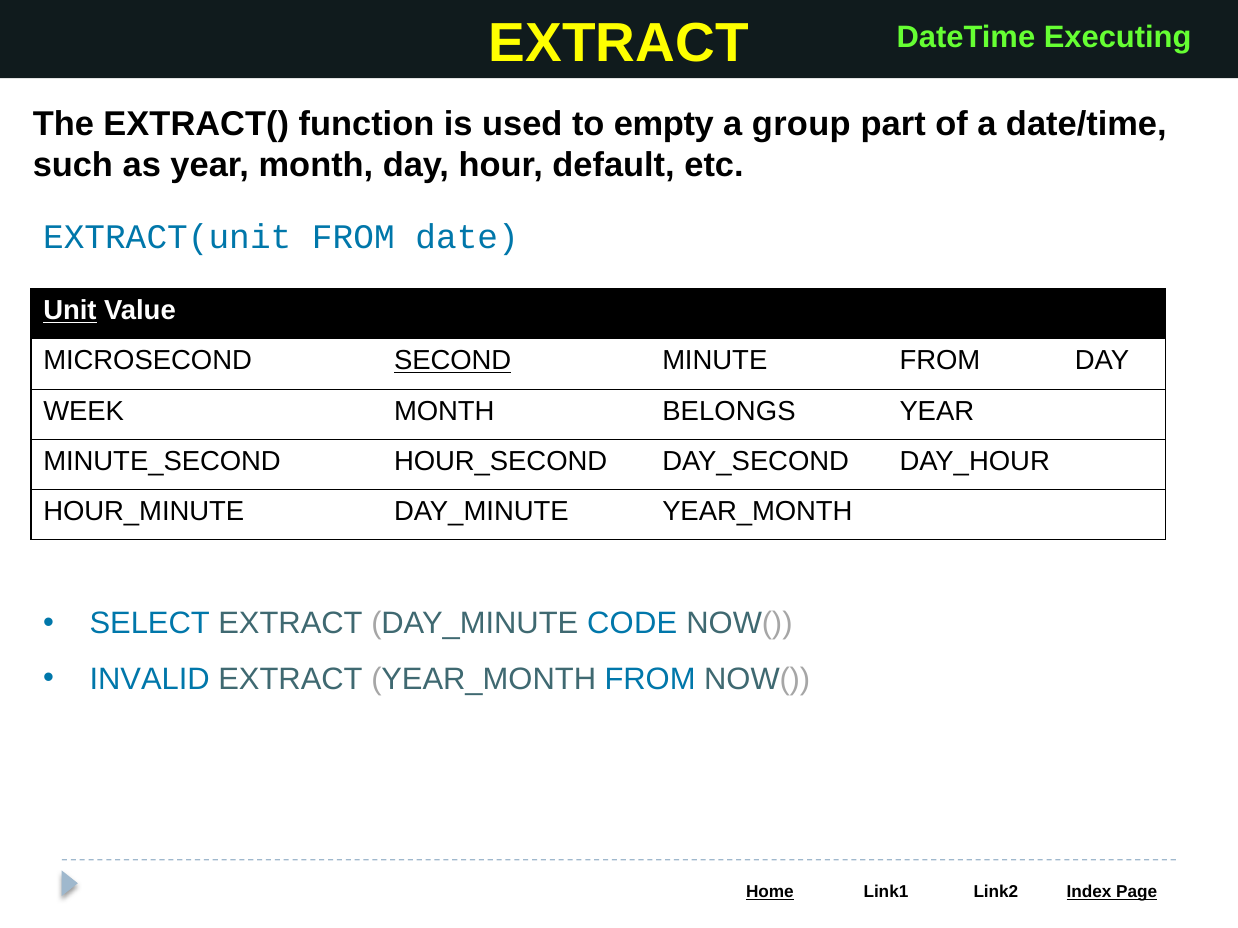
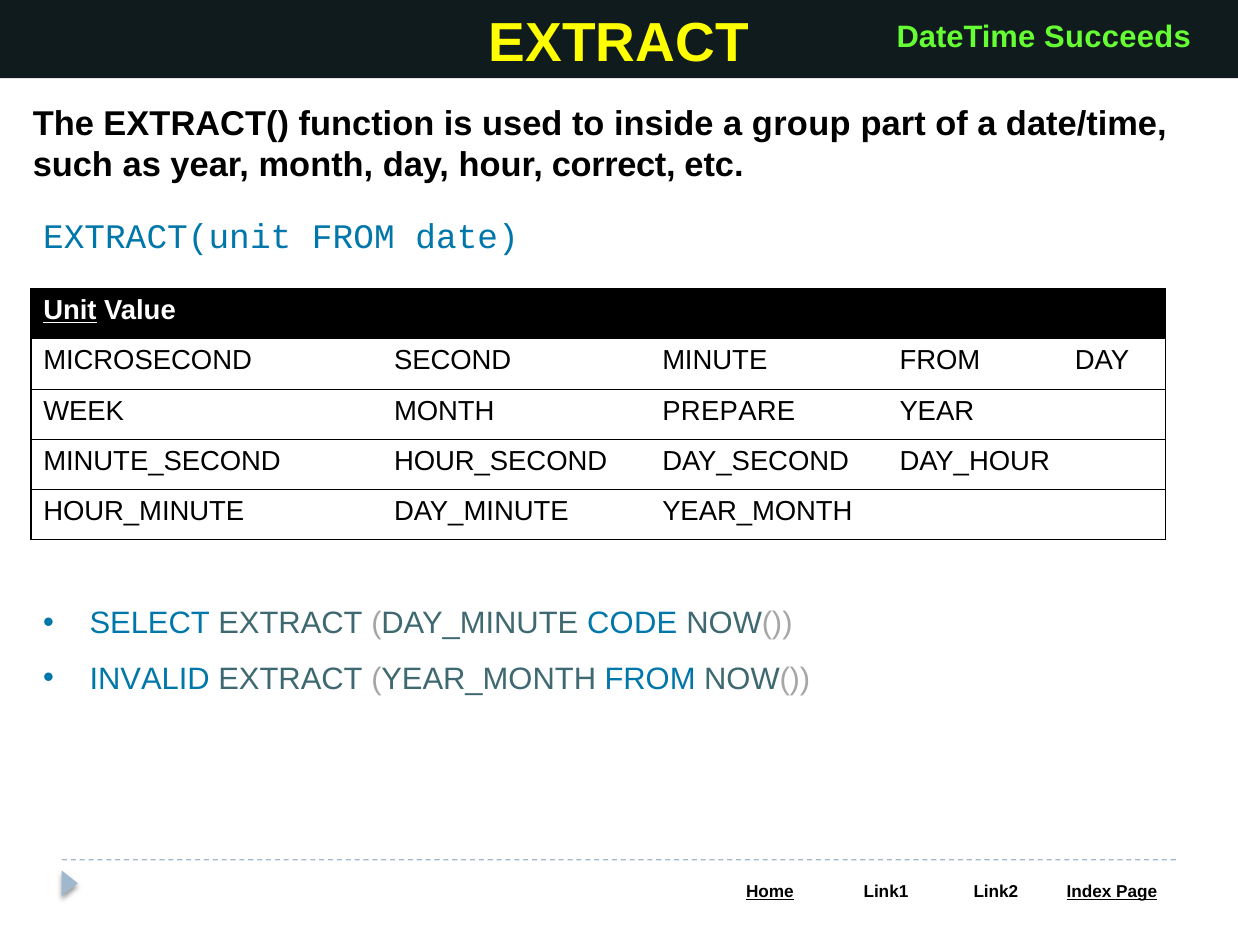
Executing: Executing -> Succeeds
empty: empty -> inside
default: default -> correct
SECOND underline: present -> none
BELONGS: BELONGS -> PREPARE
